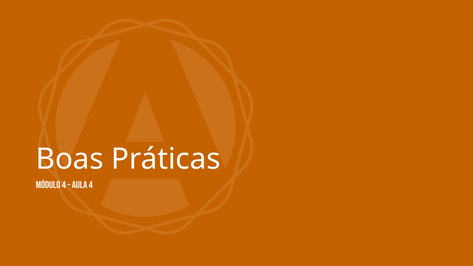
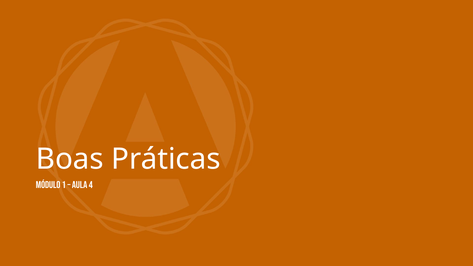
Módulo 4: 4 -> 1
